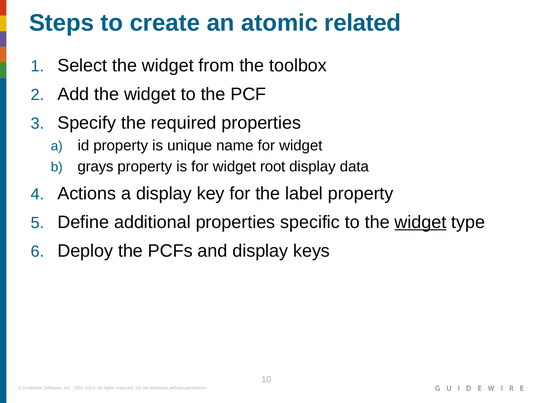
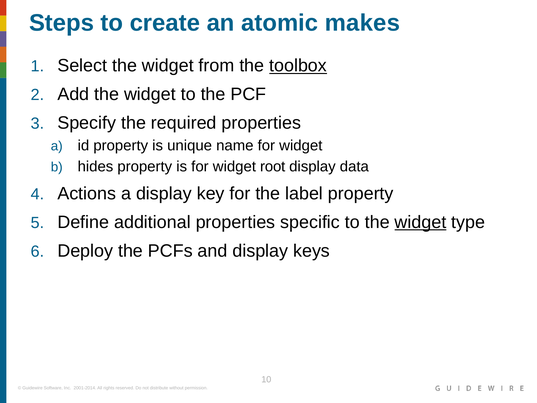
related: related -> makes
toolbox underline: none -> present
grays: grays -> hides
